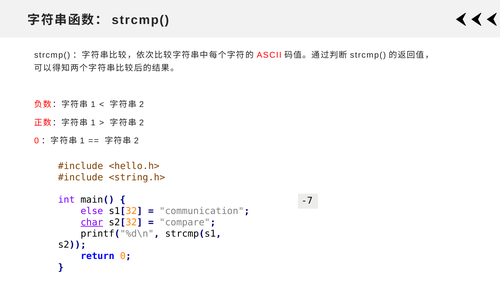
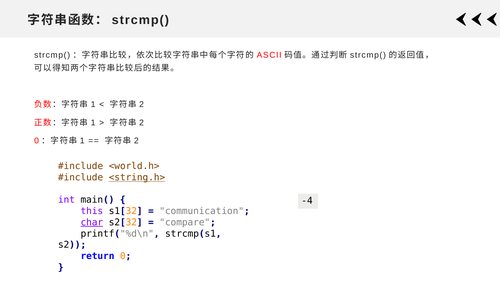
<hello.h>: <hello.h> -> <world.h>
<string.h> underline: none -> present
-7: -7 -> -4
else: else -> this
